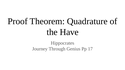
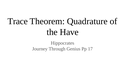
Proof: Proof -> Trace
